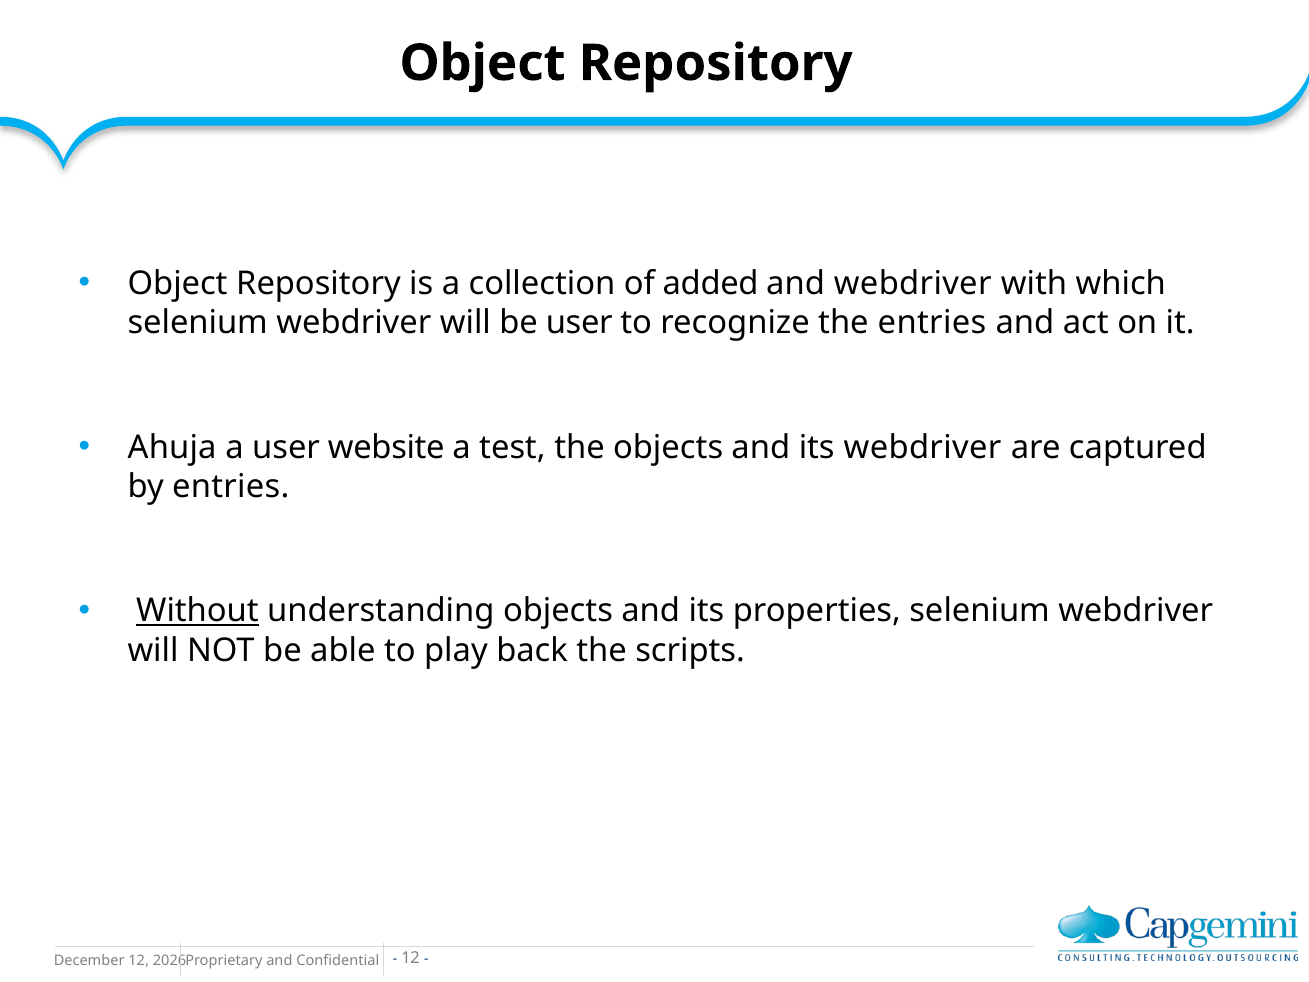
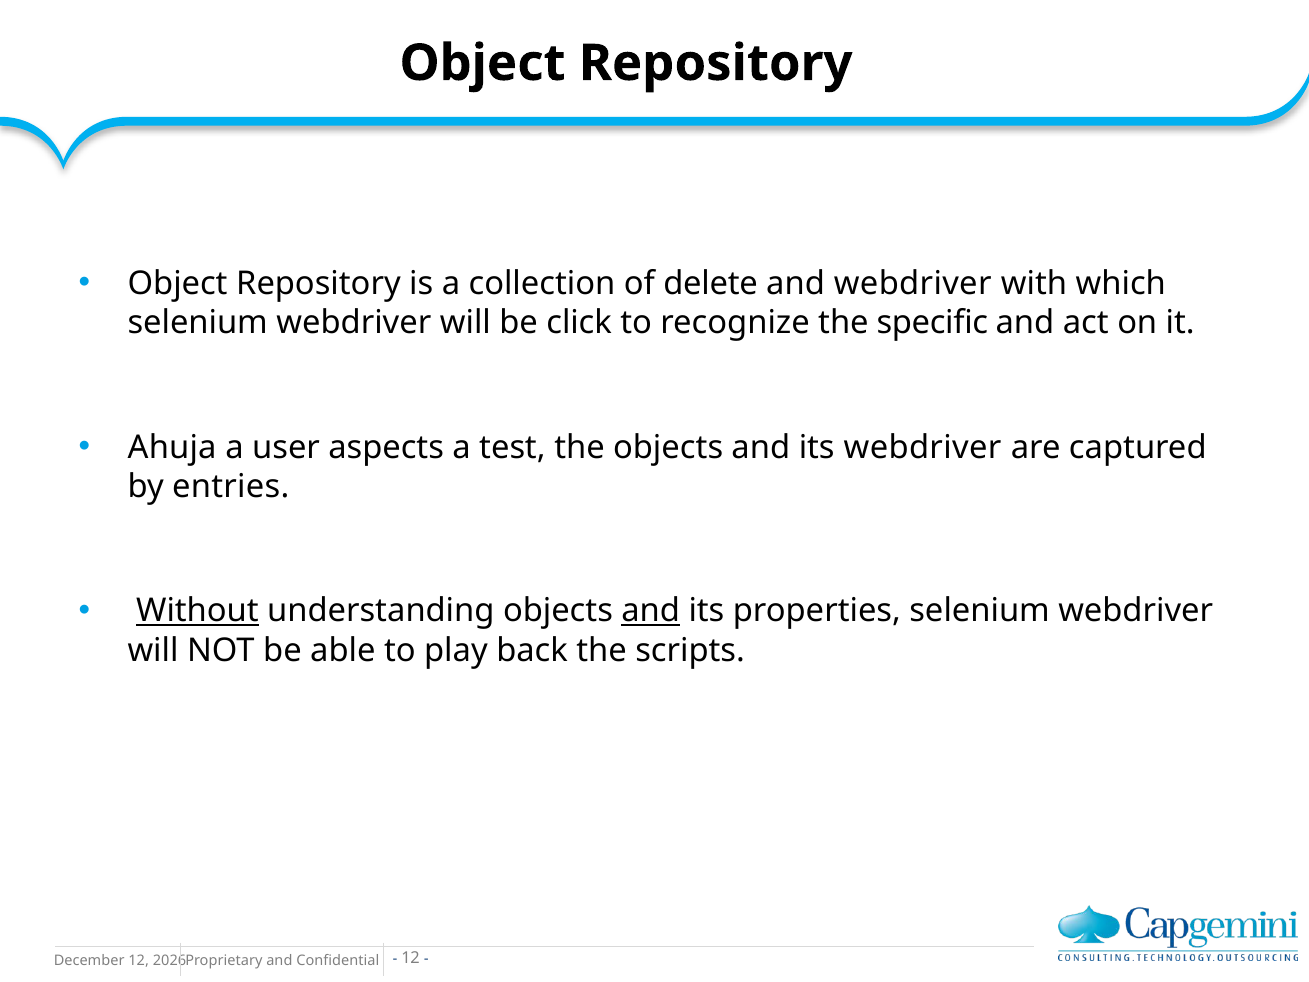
added: added -> delete
be user: user -> click
the entries: entries -> specific
website: website -> aspects
and at (651, 611) underline: none -> present
